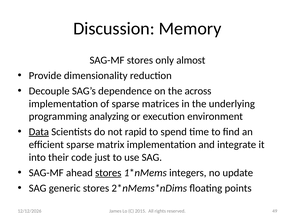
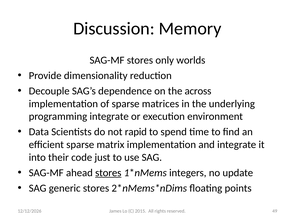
almost: almost -> worlds
programming analyzing: analyzing -> integrate
Data underline: present -> none
